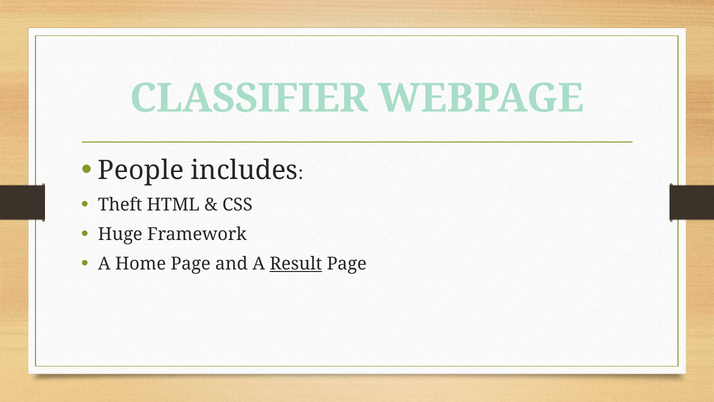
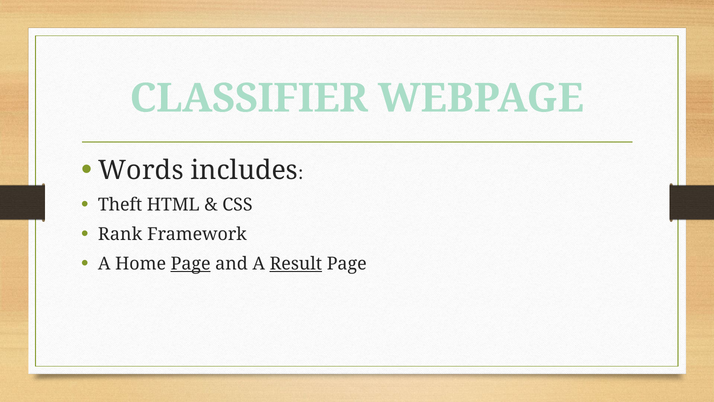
People: People -> Words
Huge: Huge -> Rank
Page at (191, 263) underline: none -> present
